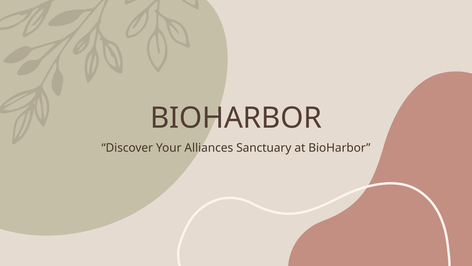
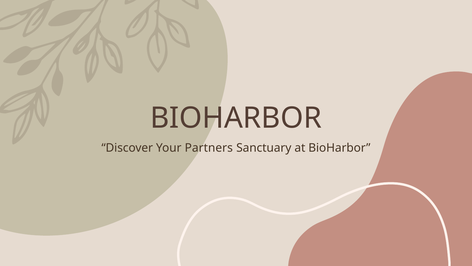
Alliances: Alliances -> Partners
